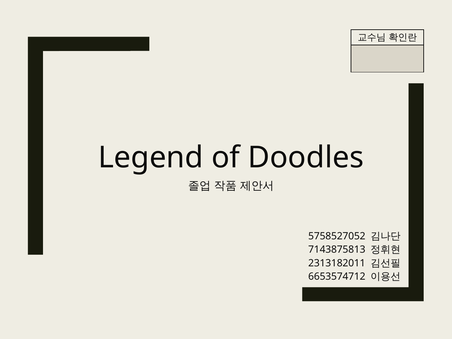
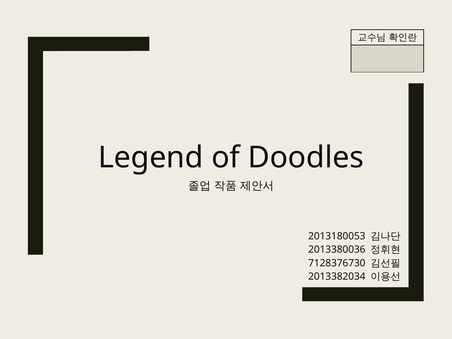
5758527052: 5758527052 -> 2013180053
7143875813: 7143875813 -> 2013380036
2313182011: 2313182011 -> 7128376730
6653574712: 6653574712 -> 2013382034
